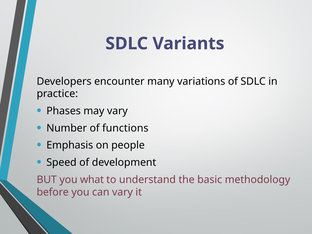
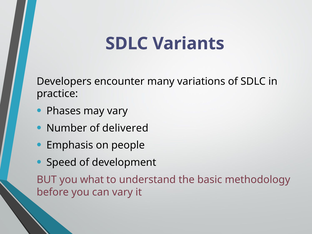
functions: functions -> delivered
